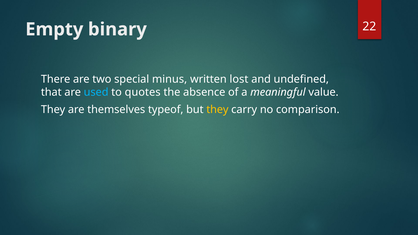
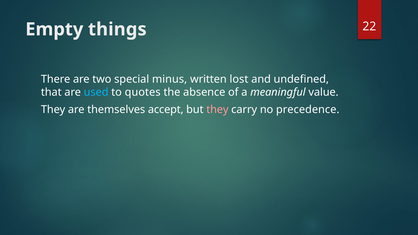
binary: binary -> things
typeof: typeof -> accept
they at (217, 110) colour: yellow -> pink
comparison: comparison -> precedence
